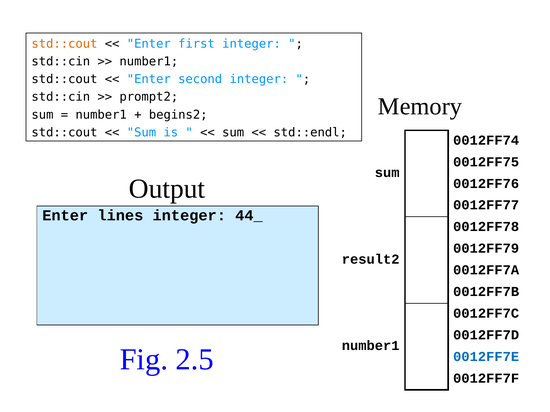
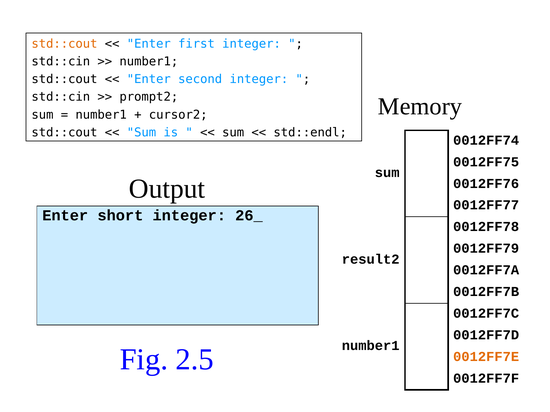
begins2: begins2 -> cursor2
lines: lines -> short
44_: 44_ -> 26_
0012FF7E colour: blue -> orange
